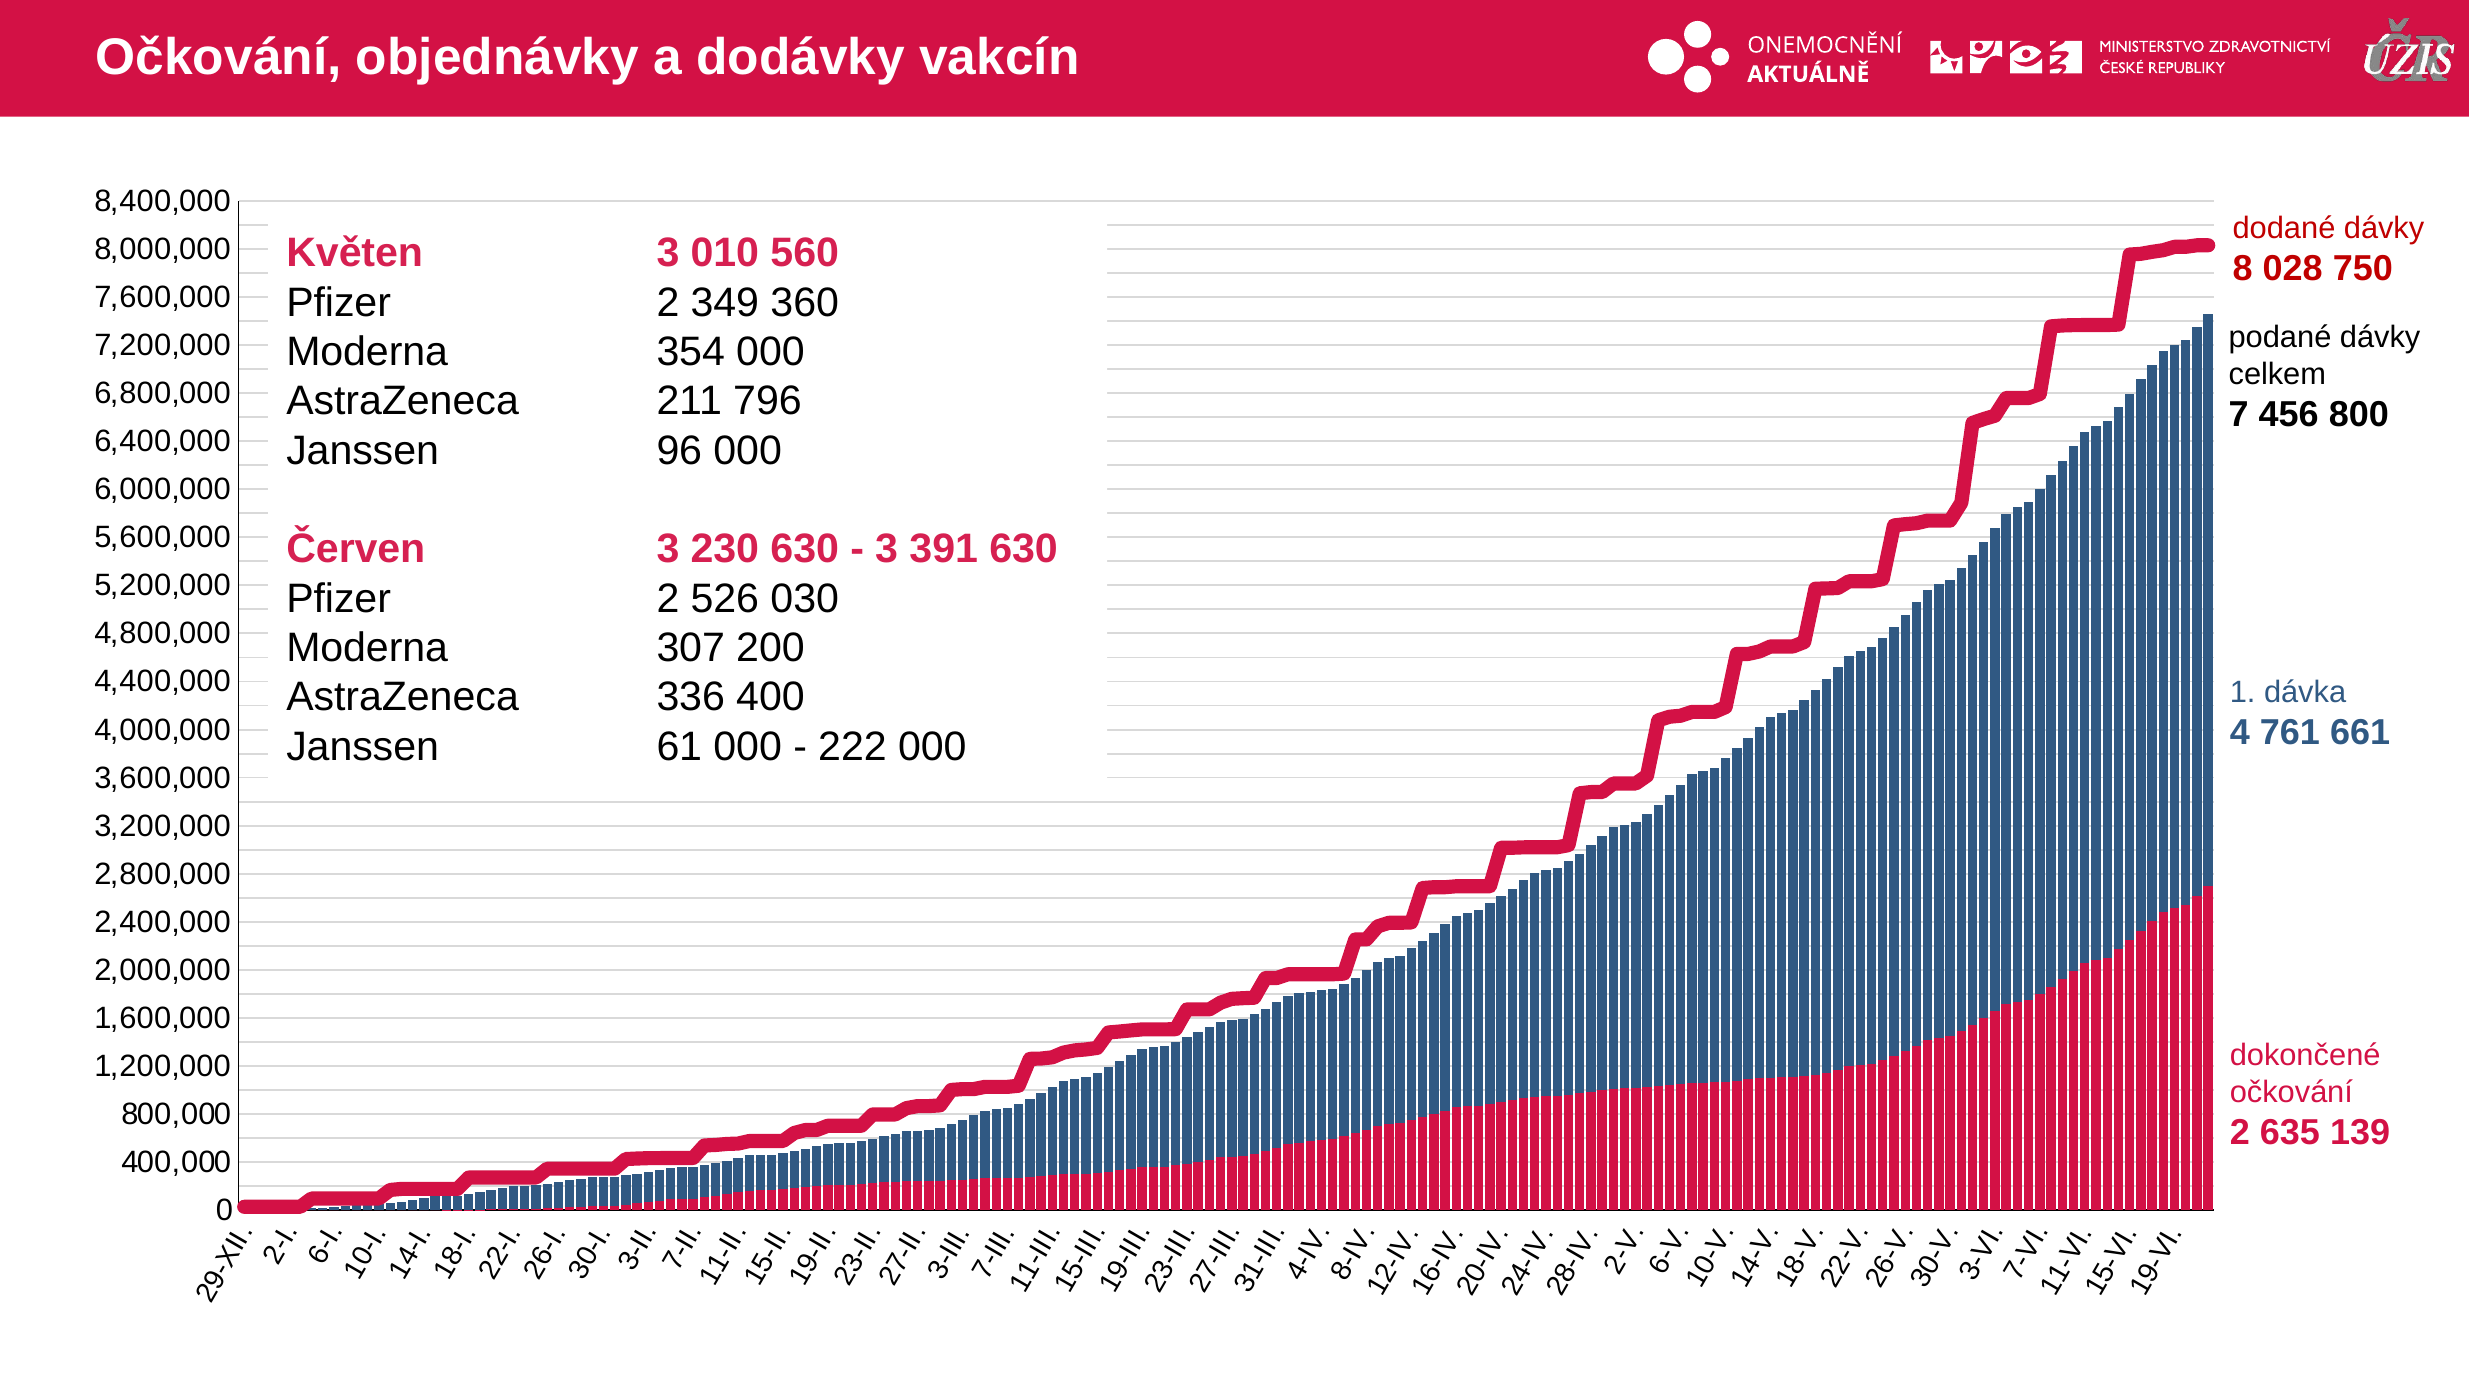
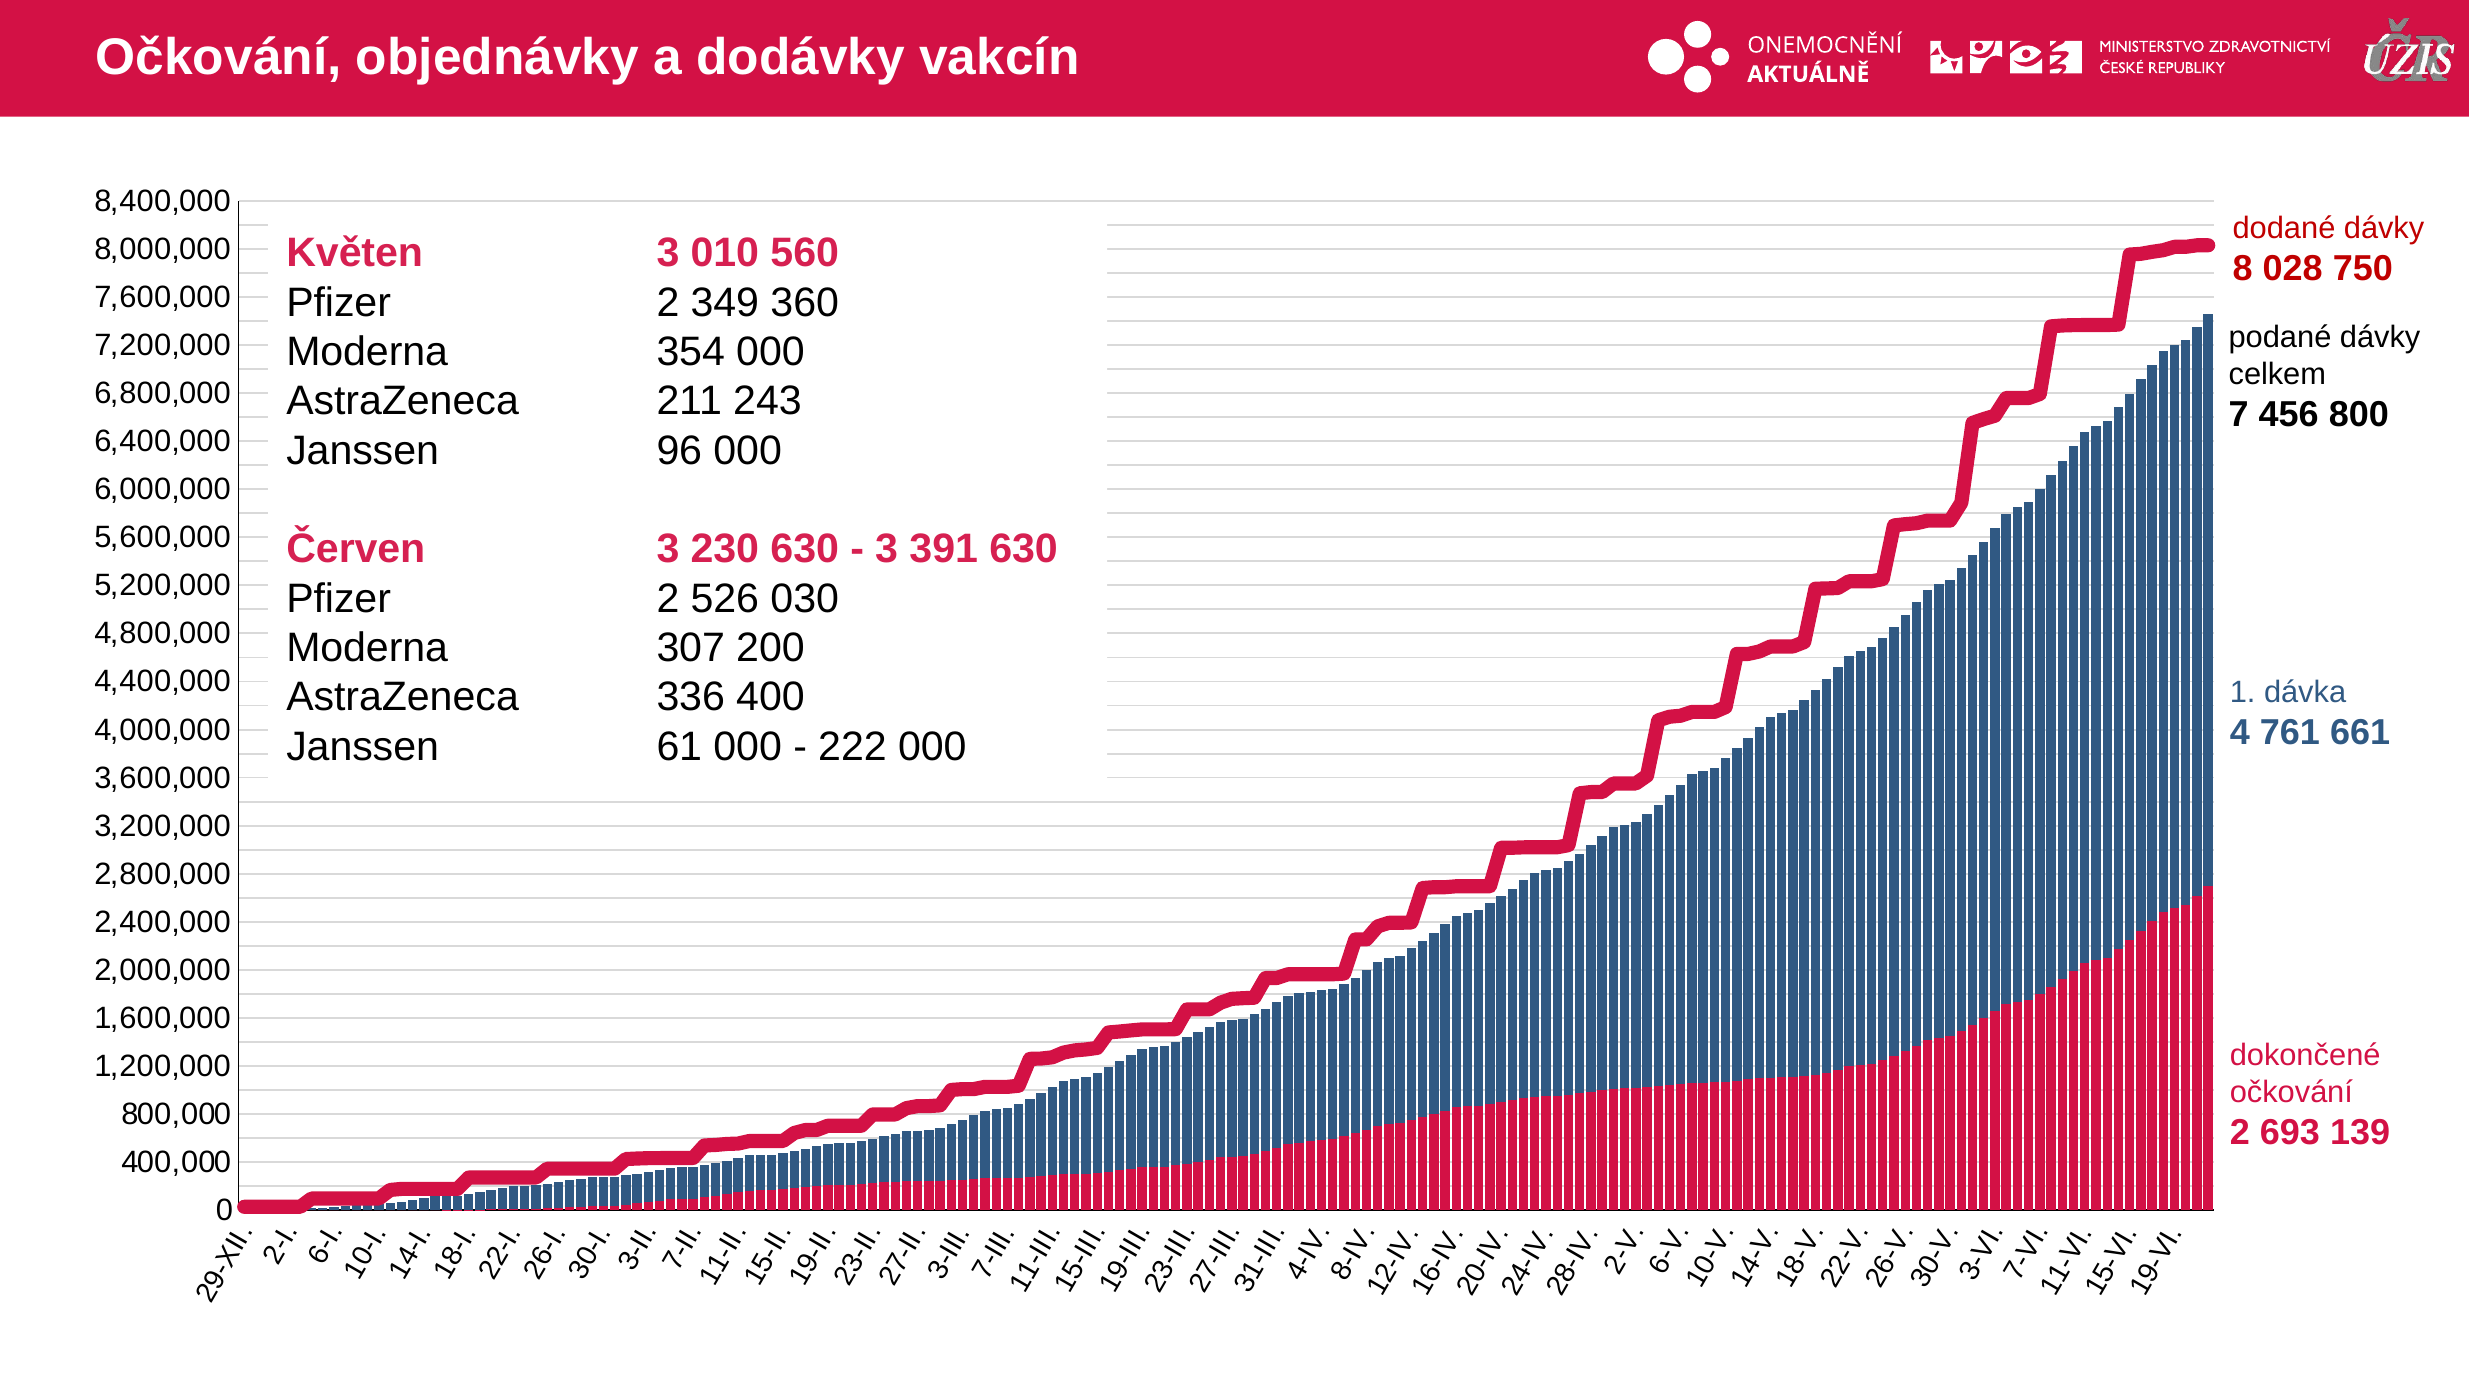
796: 796 -> 243
635: 635 -> 693
